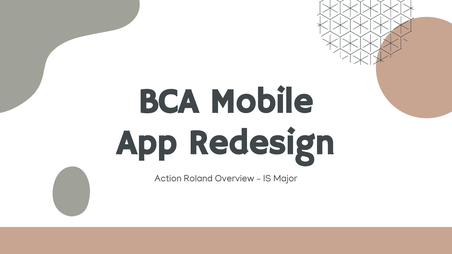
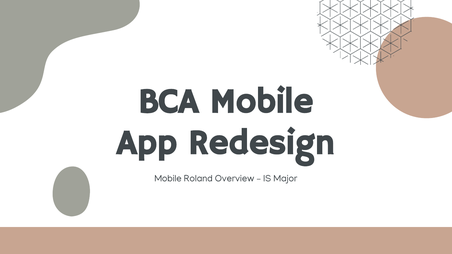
Action at (168, 179): Action -> Mobile
